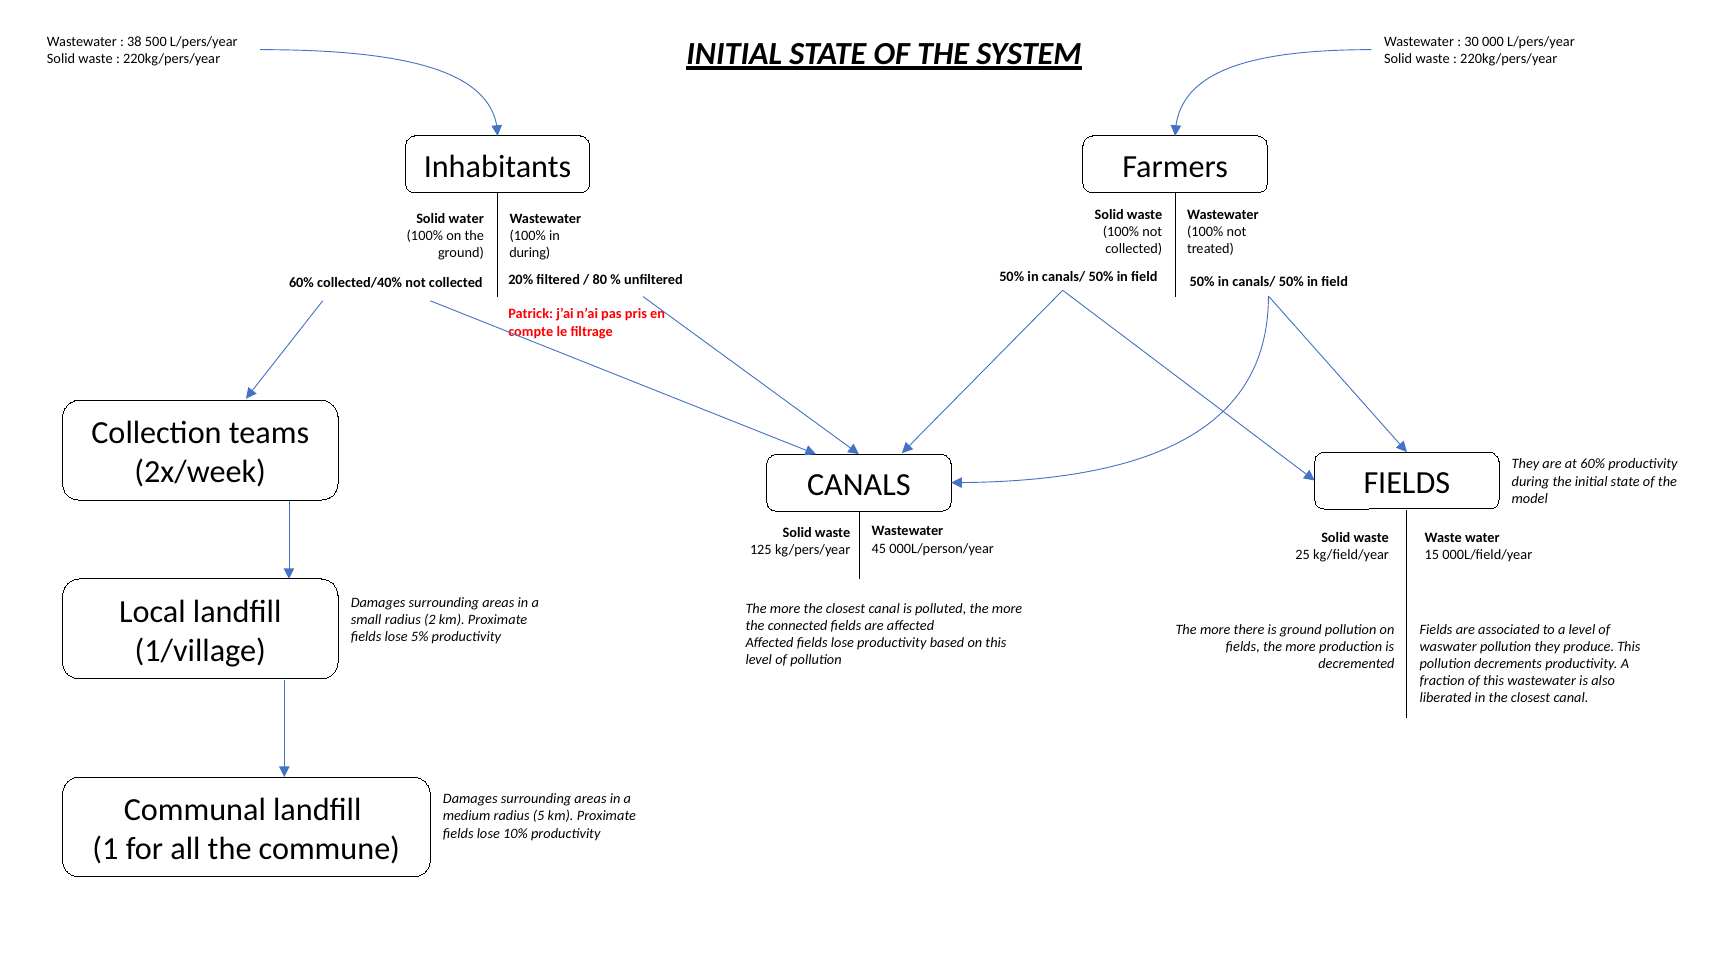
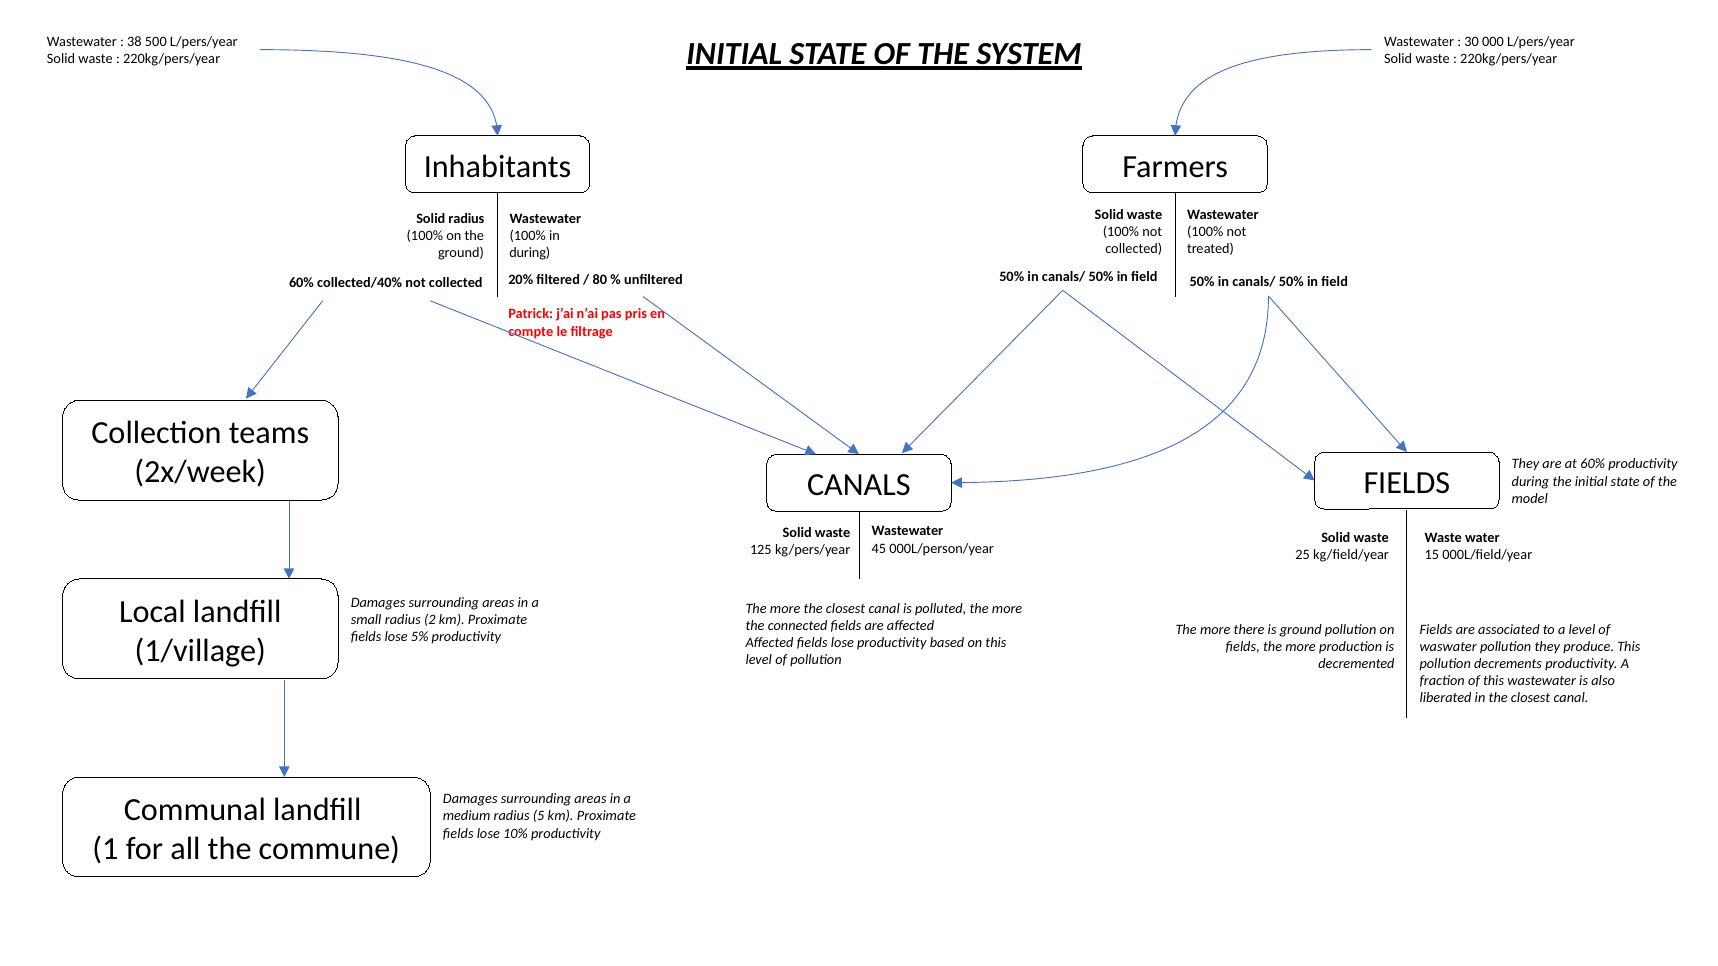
Solid water: water -> radius
